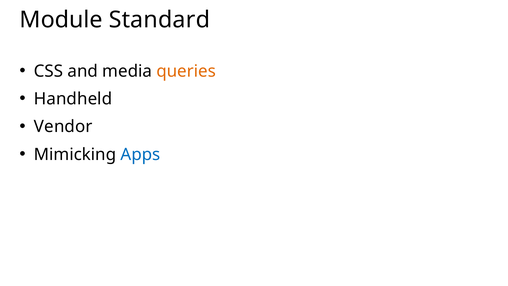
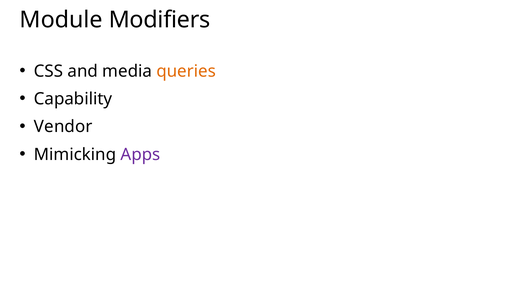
Standard: Standard -> Modifiers
Handheld: Handheld -> Capability
Apps colour: blue -> purple
